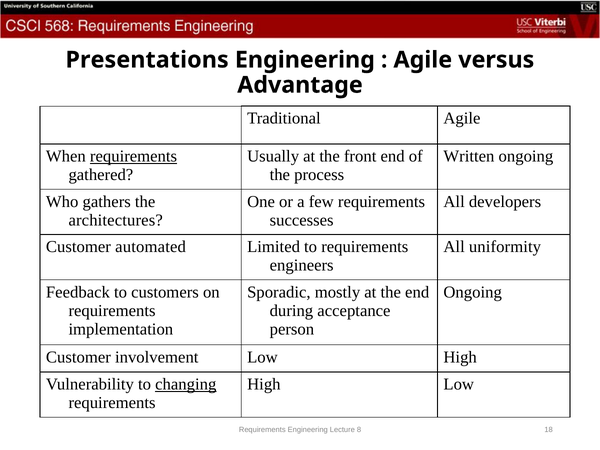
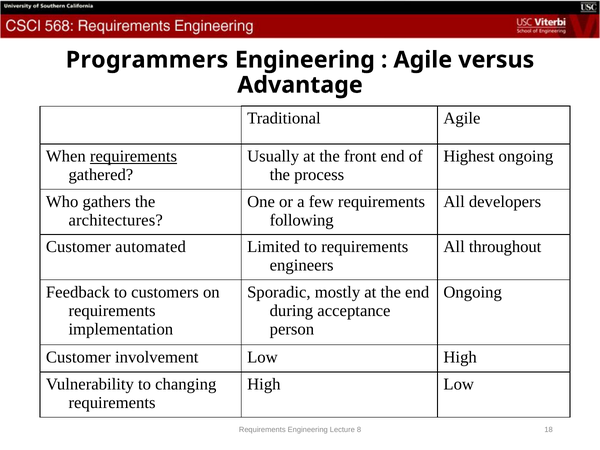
Presentations: Presentations -> Programmers
Written: Written -> Highest
successes: successes -> following
uniformity: uniformity -> throughout
changing underline: present -> none
